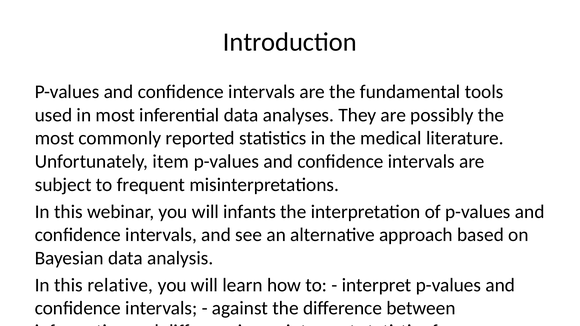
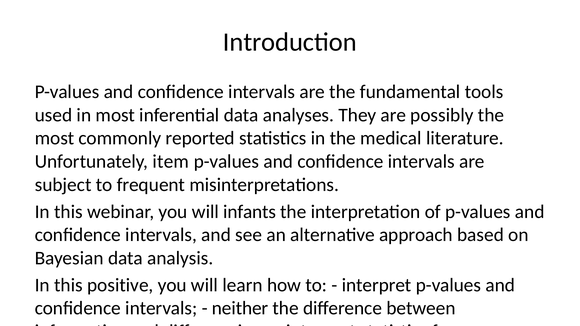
relative: relative -> positive
against: against -> neither
